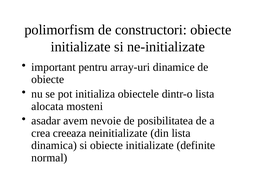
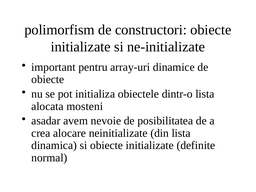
creeaza: creeaza -> alocare
